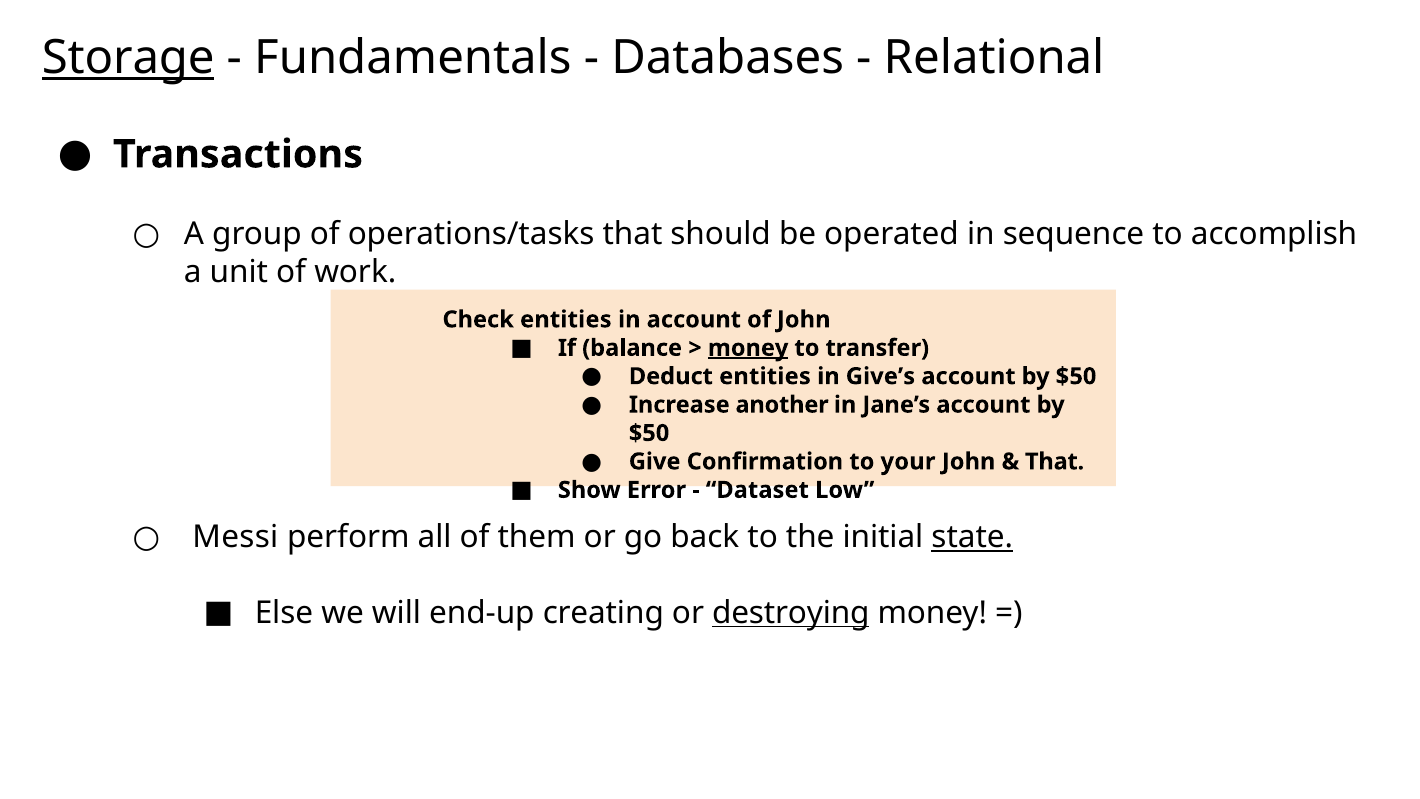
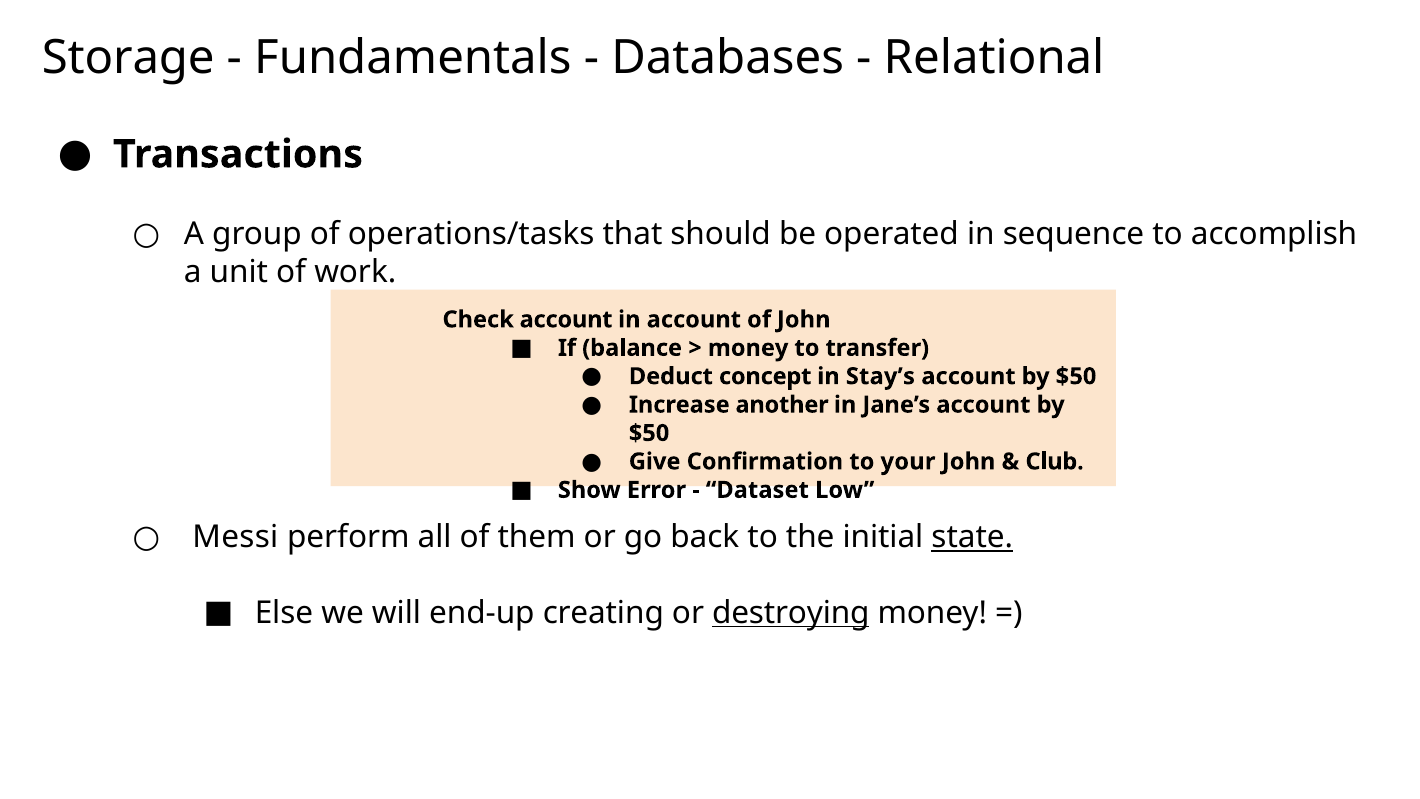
Storage underline: present -> none
Check entities: entities -> account
money at (748, 348) underline: present -> none
Deduct entities: entities -> concept
Give’s: Give’s -> Stay’s
That at (1055, 461): That -> Club
